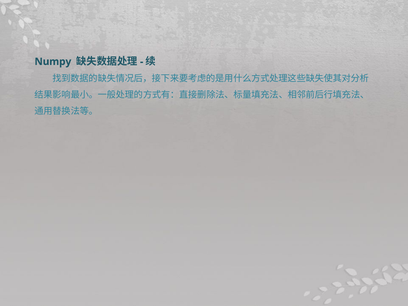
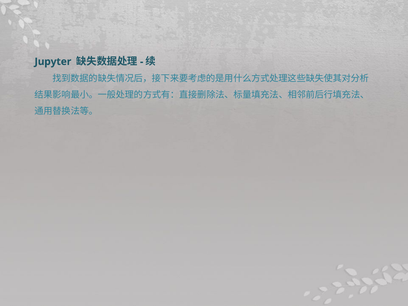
Numpy: Numpy -> Jupyter
